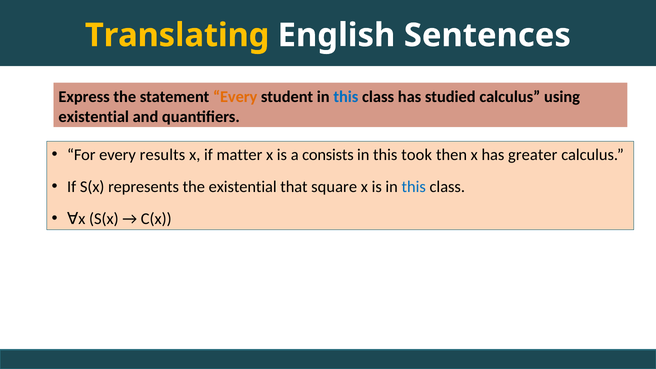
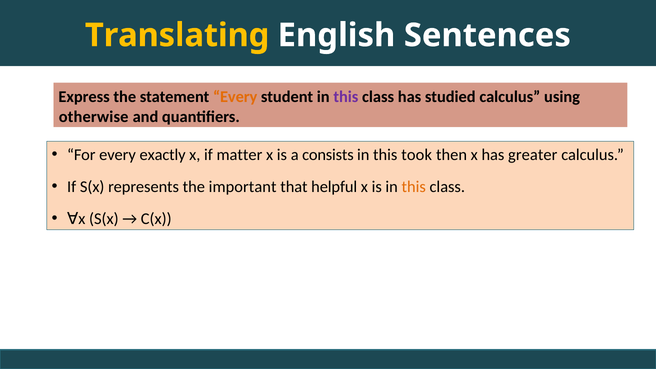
this at (346, 97) colour: blue -> purple
existential at (94, 117): existential -> otherwise
results: results -> exactly
the existential: existential -> important
square: square -> helpful
this at (414, 187) colour: blue -> orange
